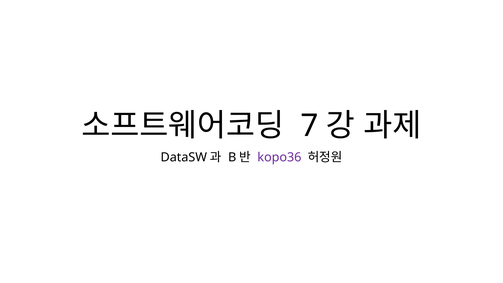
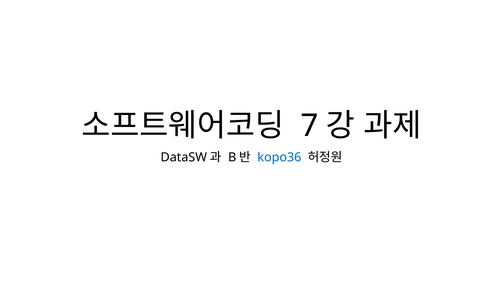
kopo36 colour: purple -> blue
